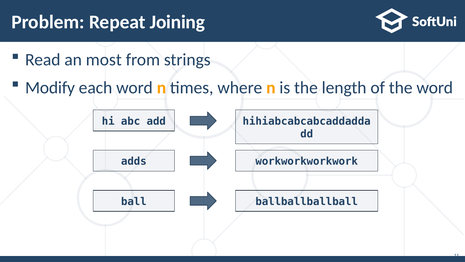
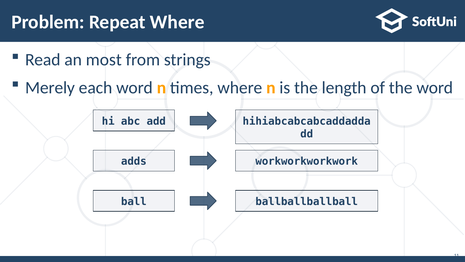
Repeat Joining: Joining -> Where
Modify: Modify -> Merely
